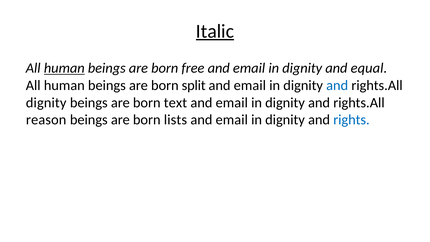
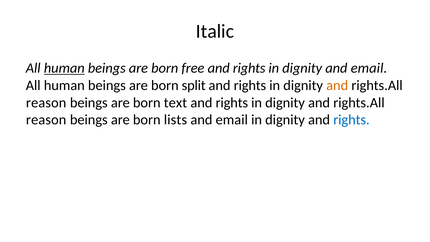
Italic underline: present -> none
free and email: email -> rights
dignity and equal: equal -> email
email at (250, 85): email -> rights
and at (337, 85) colour: blue -> orange
dignity at (46, 103): dignity -> reason
email at (232, 103): email -> rights
